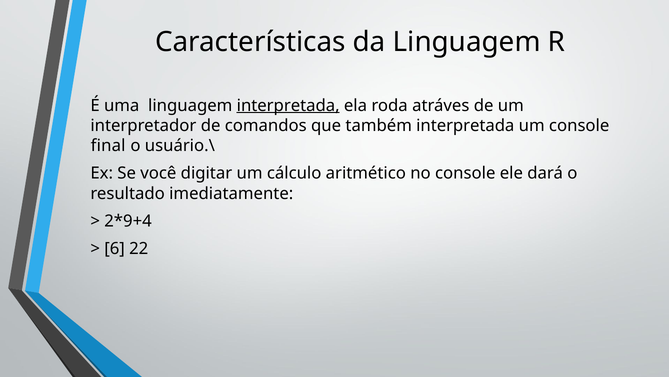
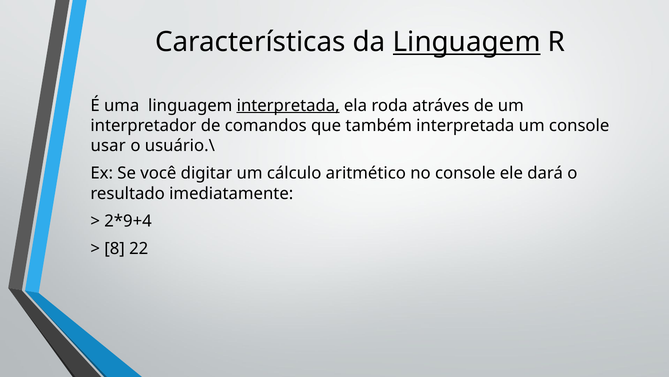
Linguagem at (467, 42) underline: none -> present
final: final -> usar
6: 6 -> 8
